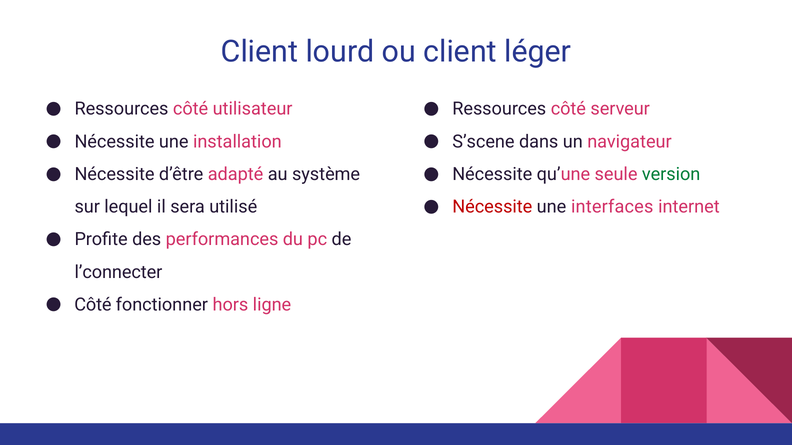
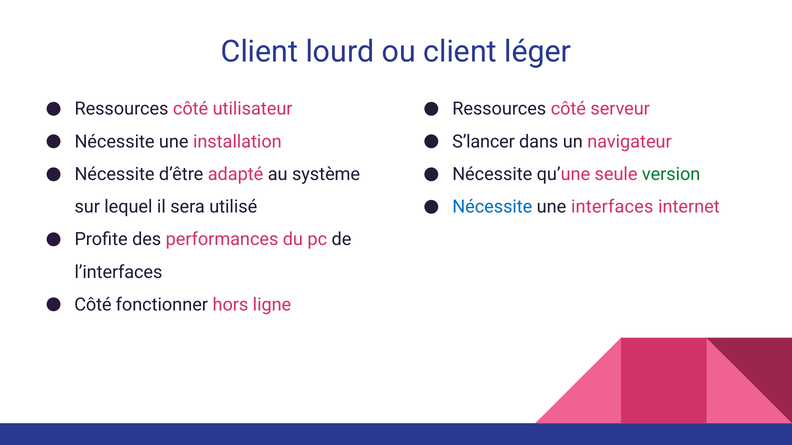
S’scene: S’scene -> S’lancer
Nécessite at (492, 207) colour: red -> blue
l’connecter: l’connecter -> l’interfaces
